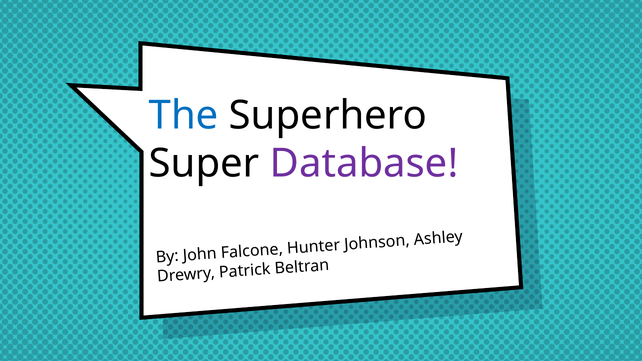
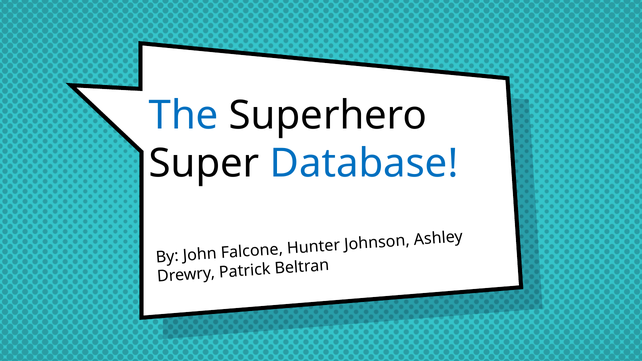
Database colour: purple -> blue
